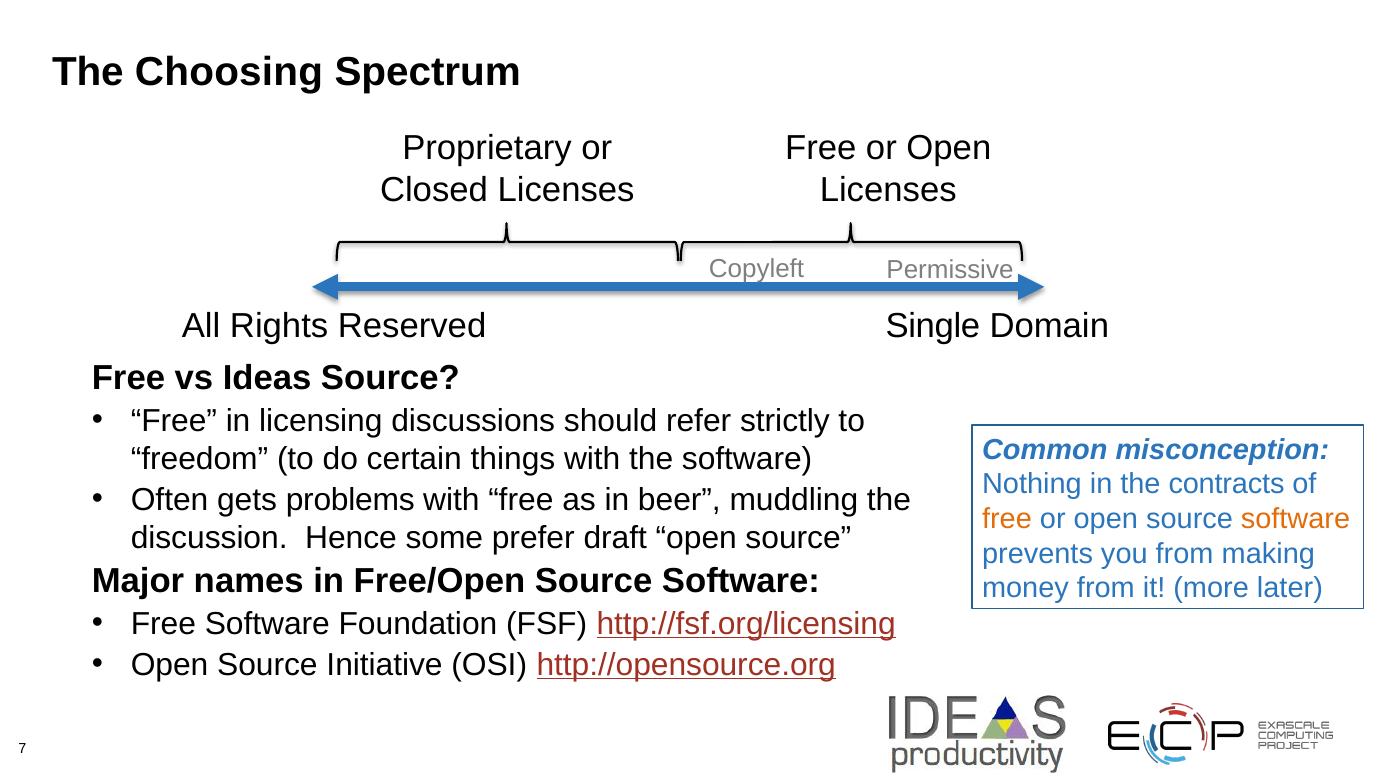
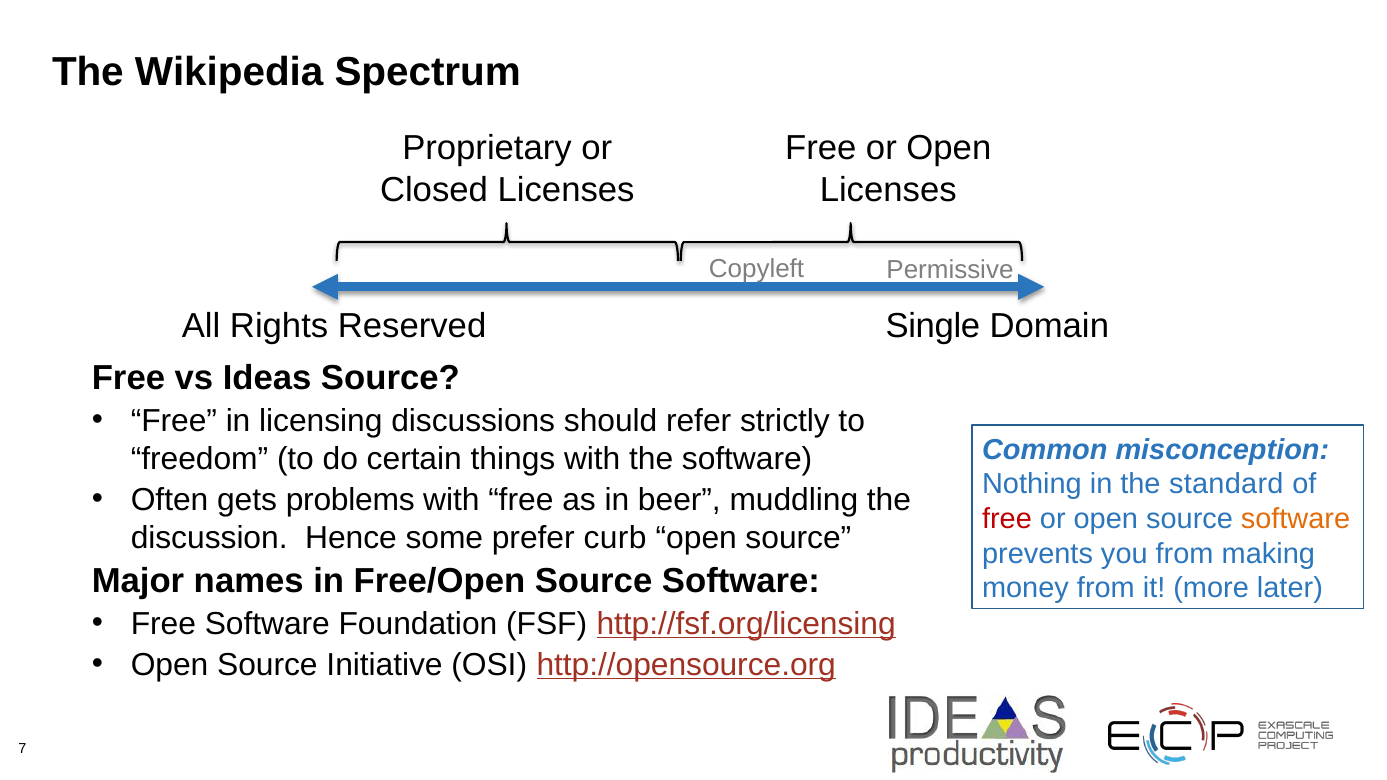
Choosing: Choosing -> Wikipedia
contracts: contracts -> standard
free at (1007, 519) colour: orange -> red
draft: draft -> curb
